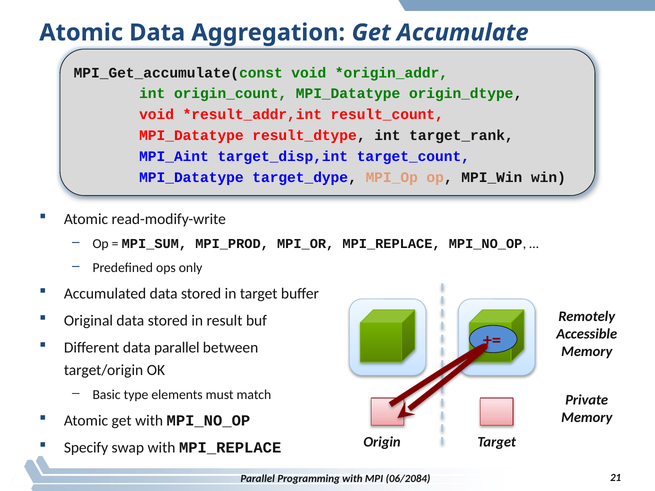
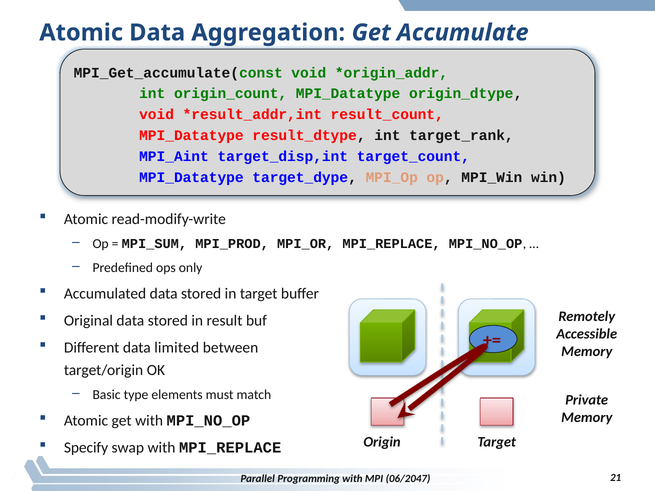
data parallel: parallel -> limited
06/2084: 06/2084 -> 06/2047
